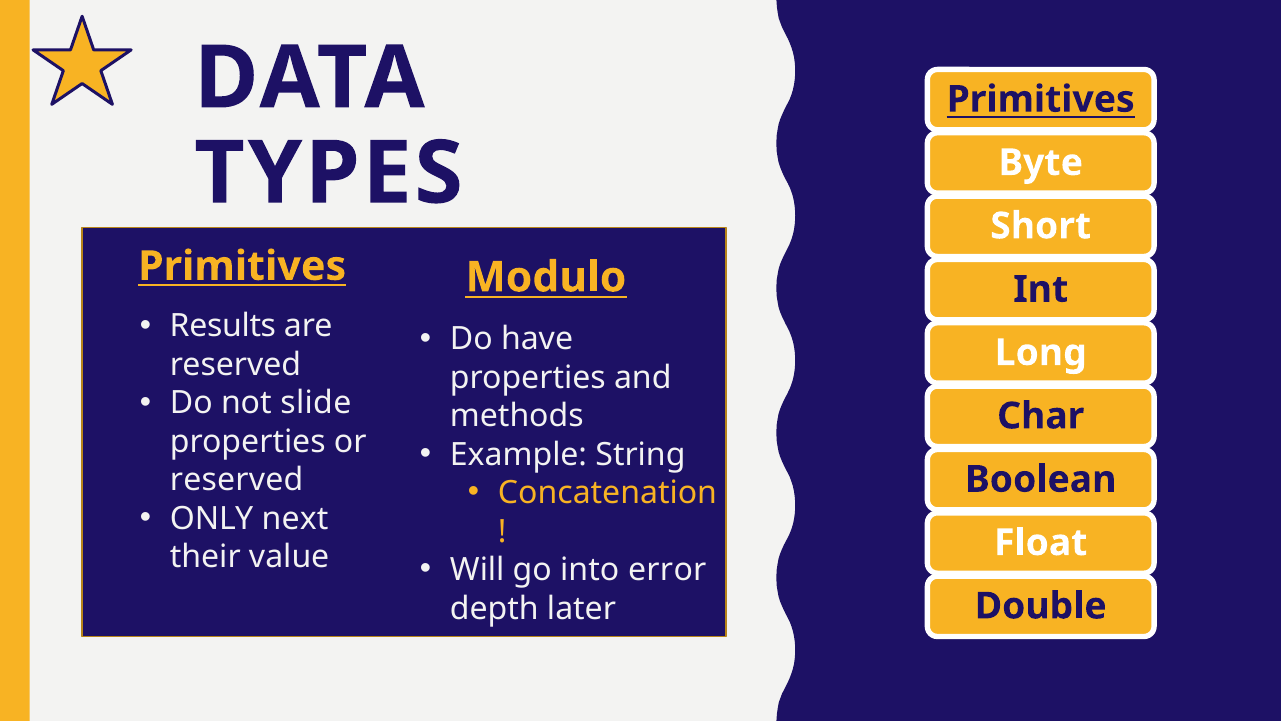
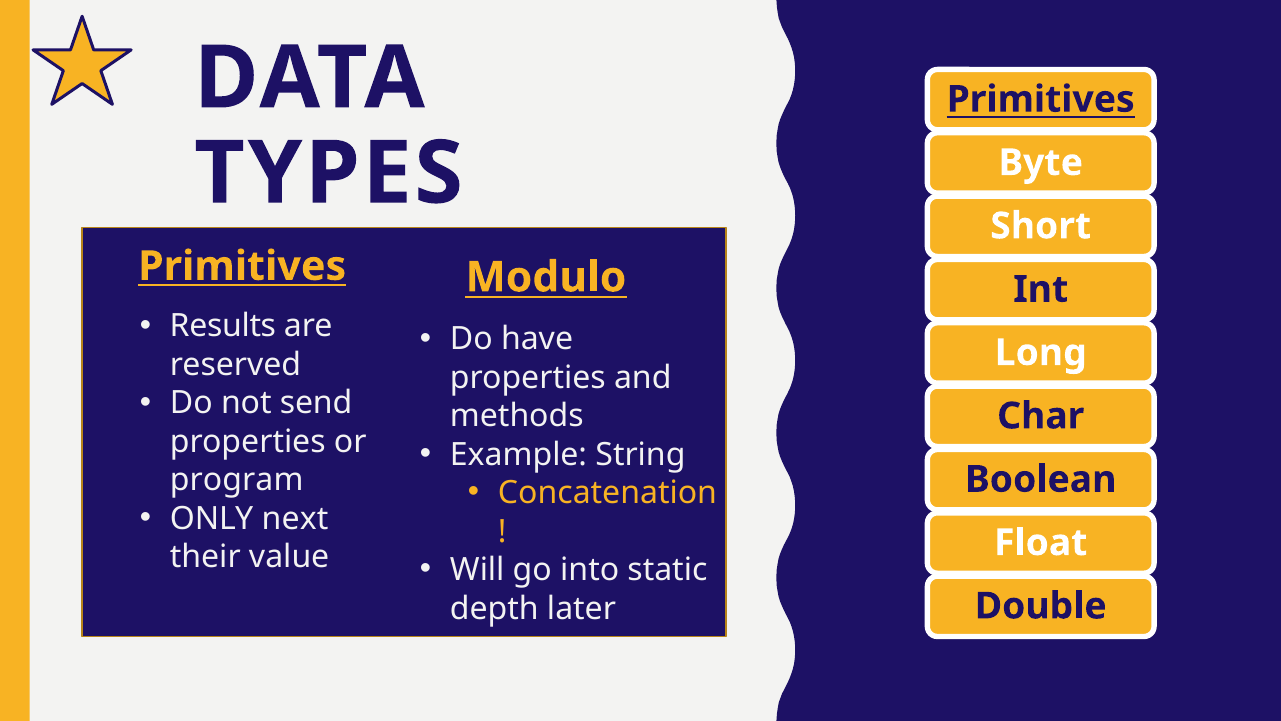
slide: slide -> send
reserved at (237, 480): reserved -> program
error: error -> static
